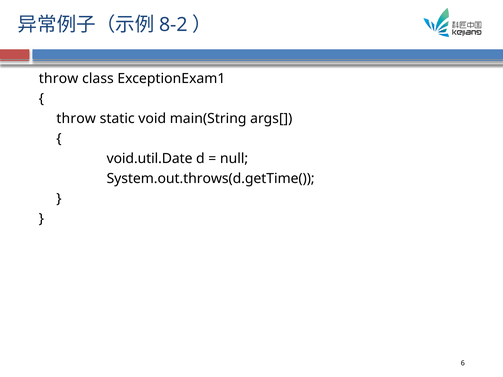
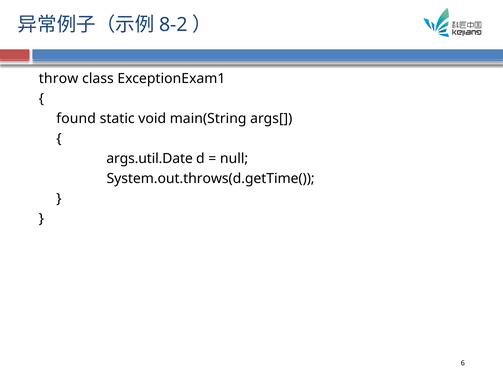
throw at (76, 119): throw -> found
void.util.Date: void.util.Date -> args.util.Date
